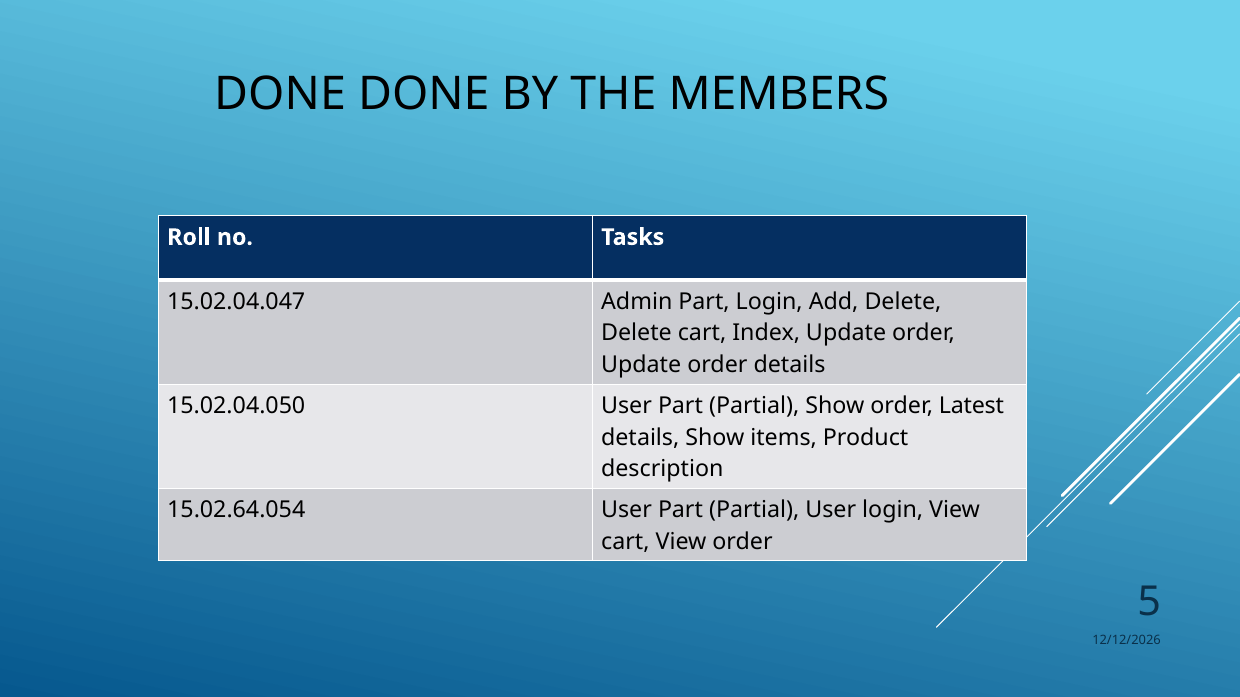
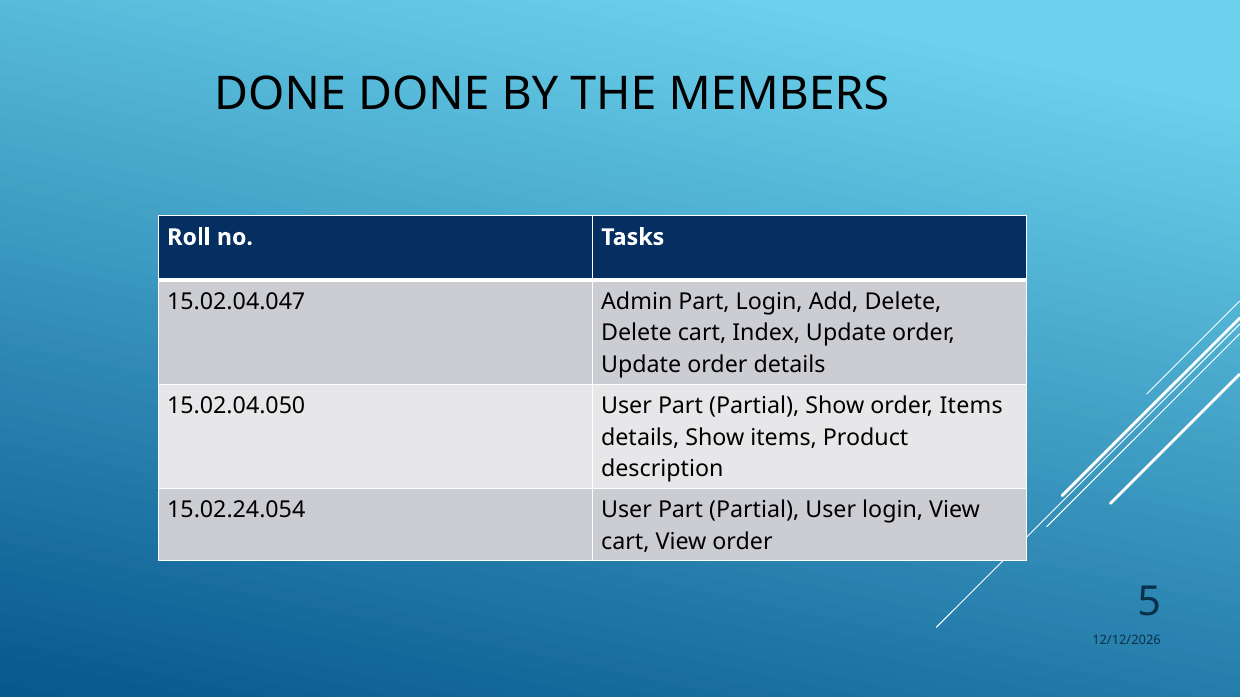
order Latest: Latest -> Items
15.02.64.054: 15.02.64.054 -> 15.02.24.054
